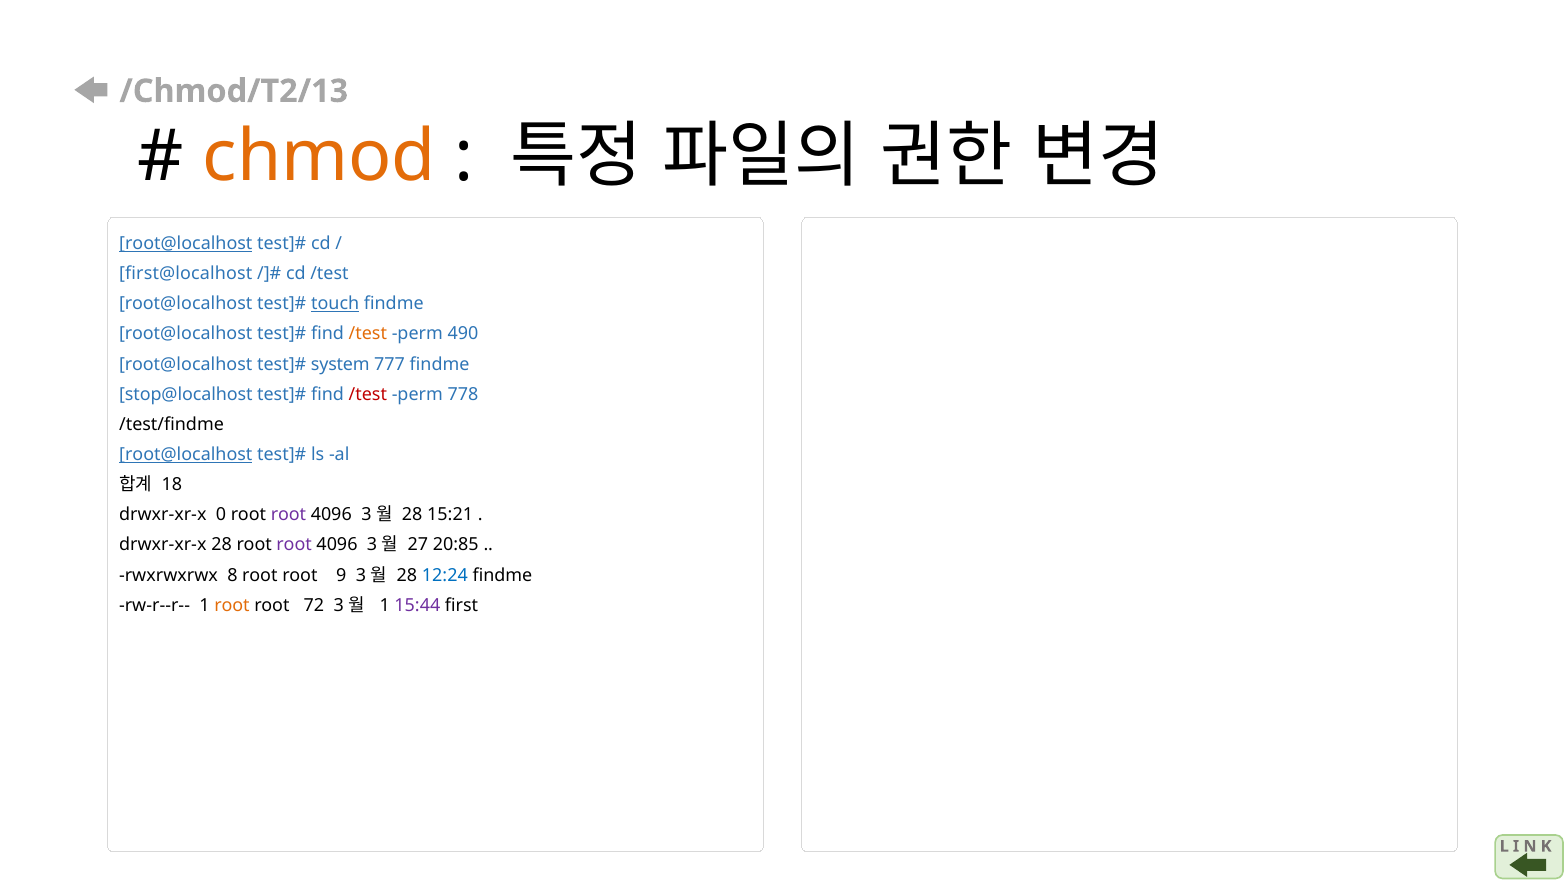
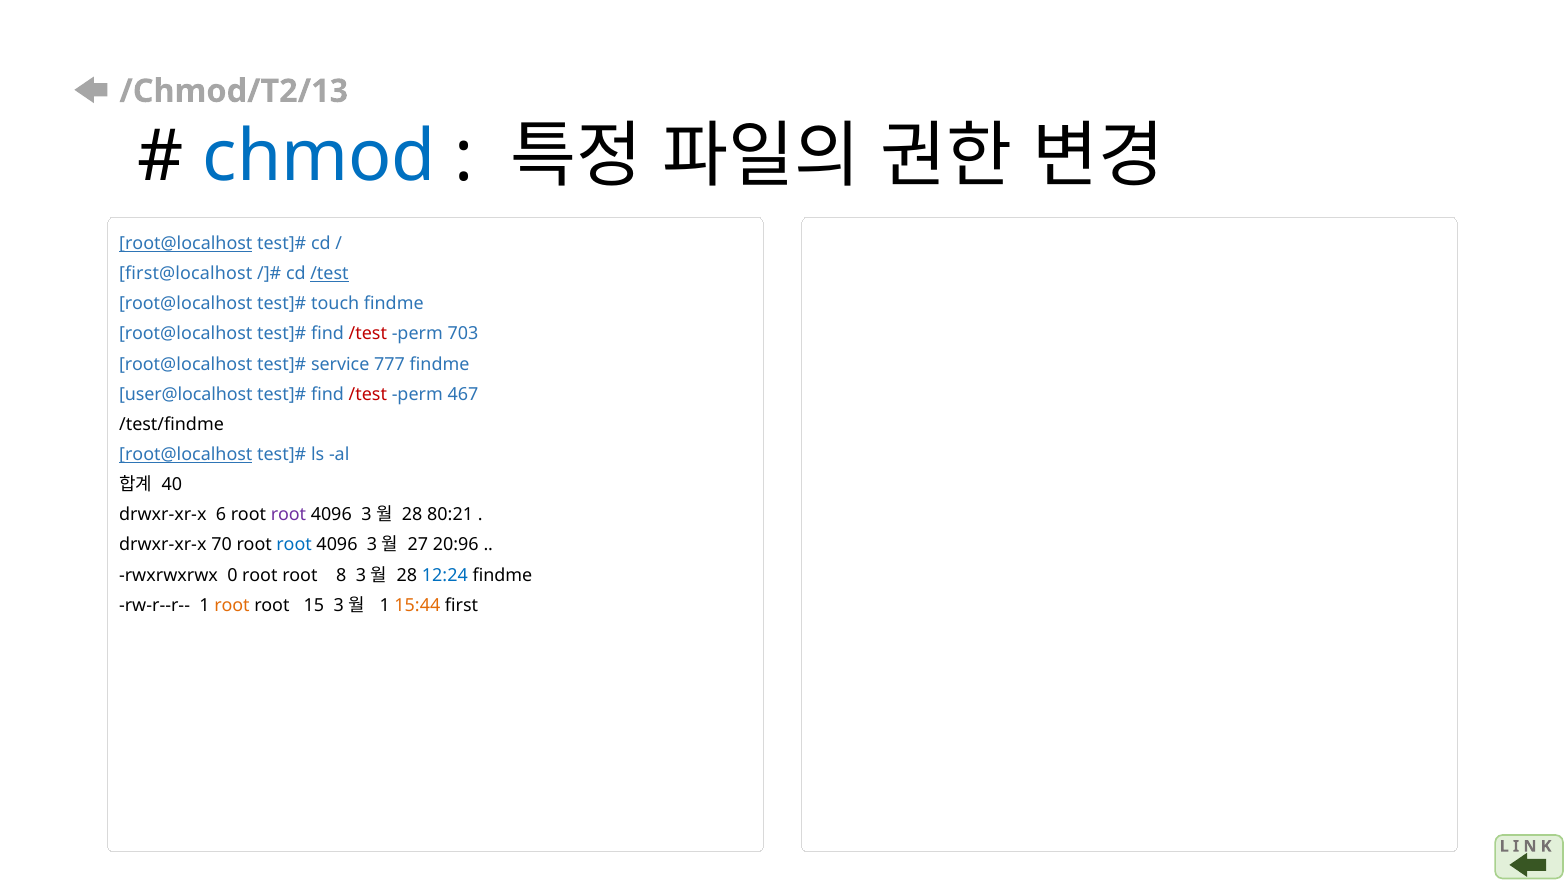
chmod colour: orange -> blue
/test at (329, 273) underline: none -> present
touch underline: present -> none
/test at (368, 334) colour: orange -> red
490: 490 -> 703
system: system -> service
stop@localhost: stop@localhost -> user@localhost
778: 778 -> 467
18: 18 -> 40
0: 0 -> 6
15:21: 15:21 -> 80:21
drwxr-xr-x 28: 28 -> 70
root at (294, 545) colour: purple -> blue
20:85: 20:85 -> 20:96
8: 8 -> 0
9: 9 -> 8
72: 72 -> 15
15:44 colour: purple -> orange
